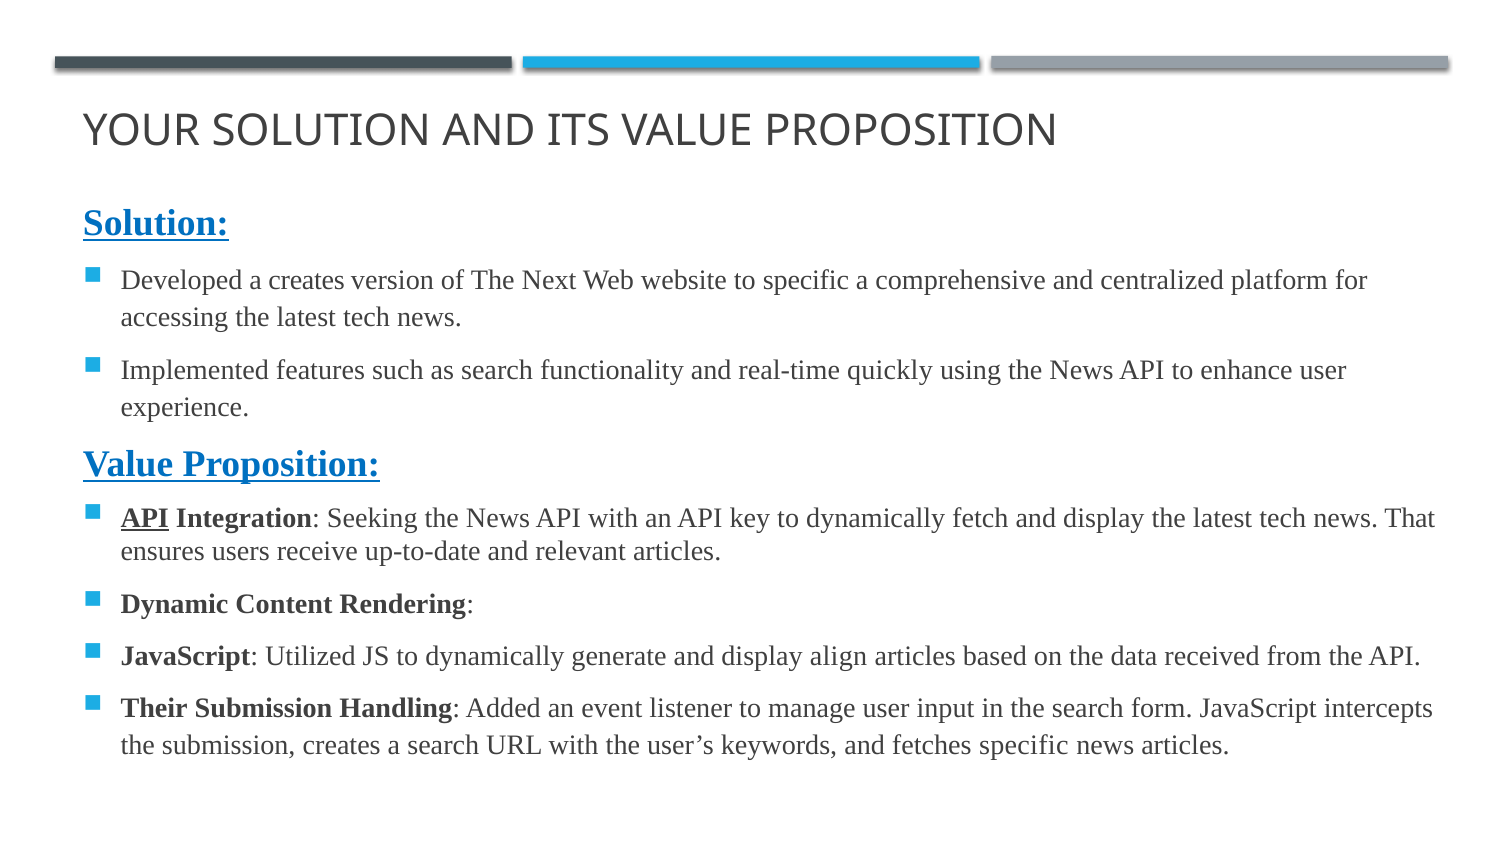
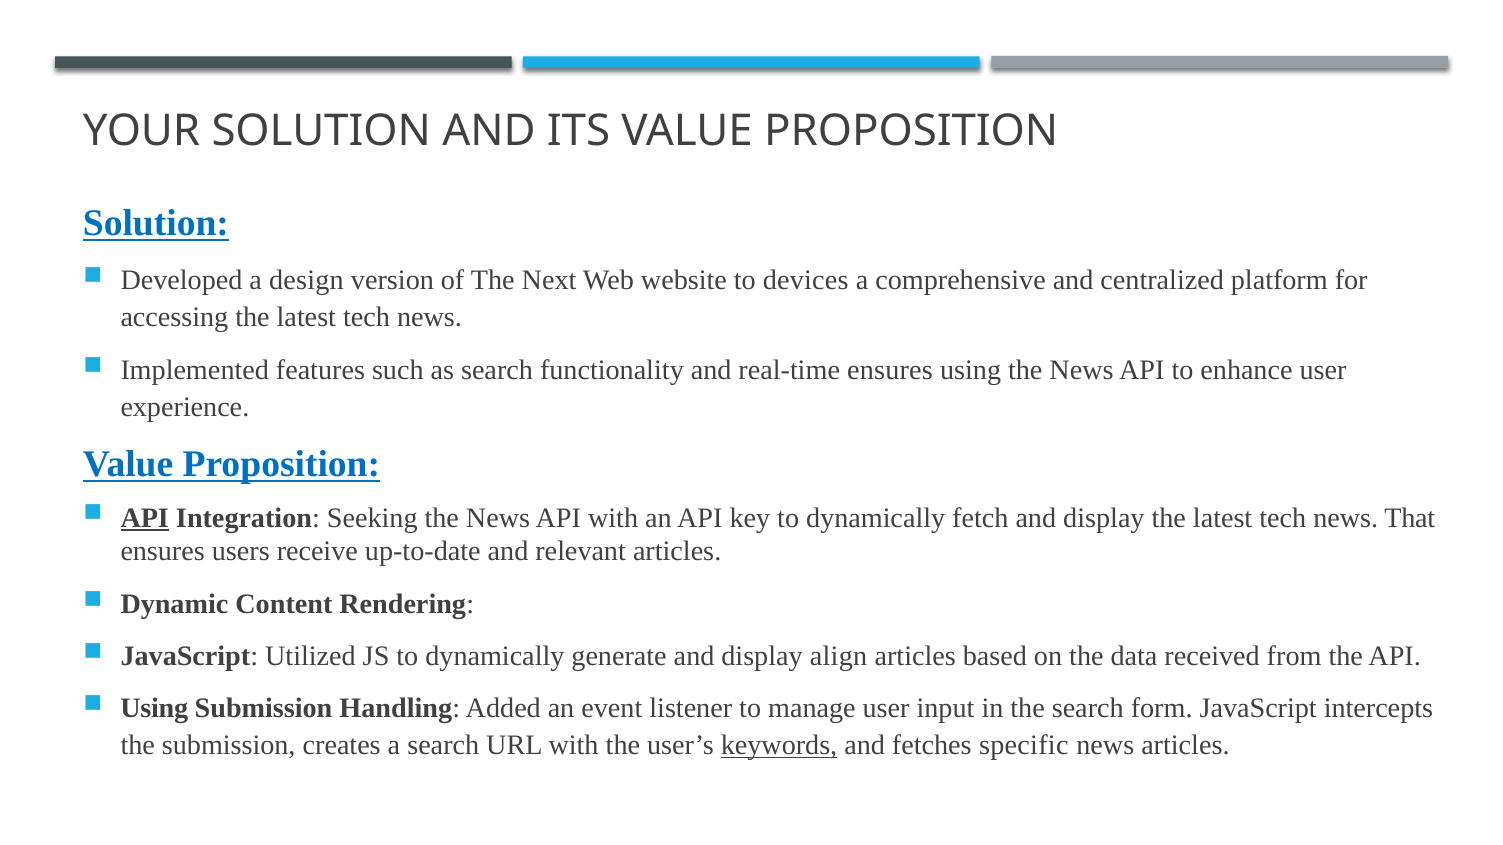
a creates: creates -> design
to specific: specific -> devices
real-time quickly: quickly -> ensures
Their at (154, 709): Their -> Using
keywords underline: none -> present
